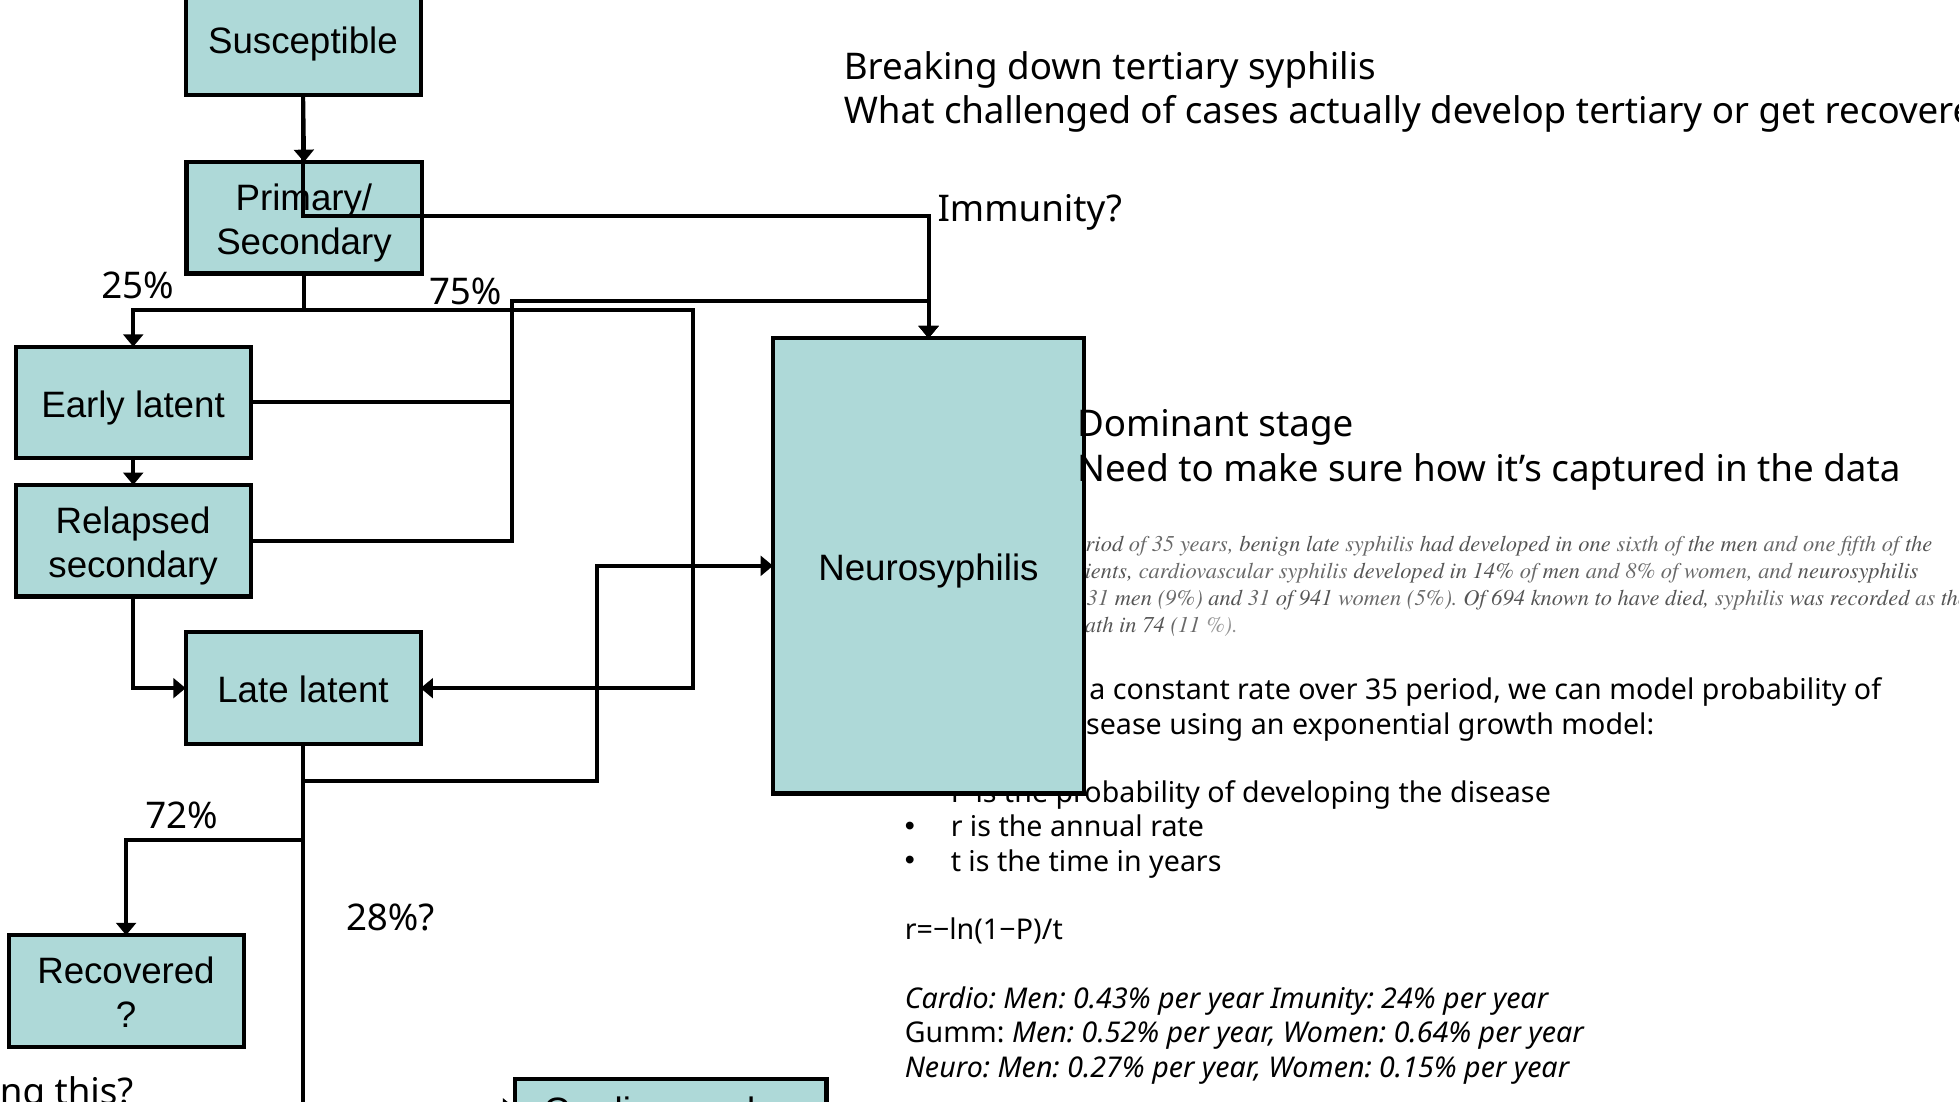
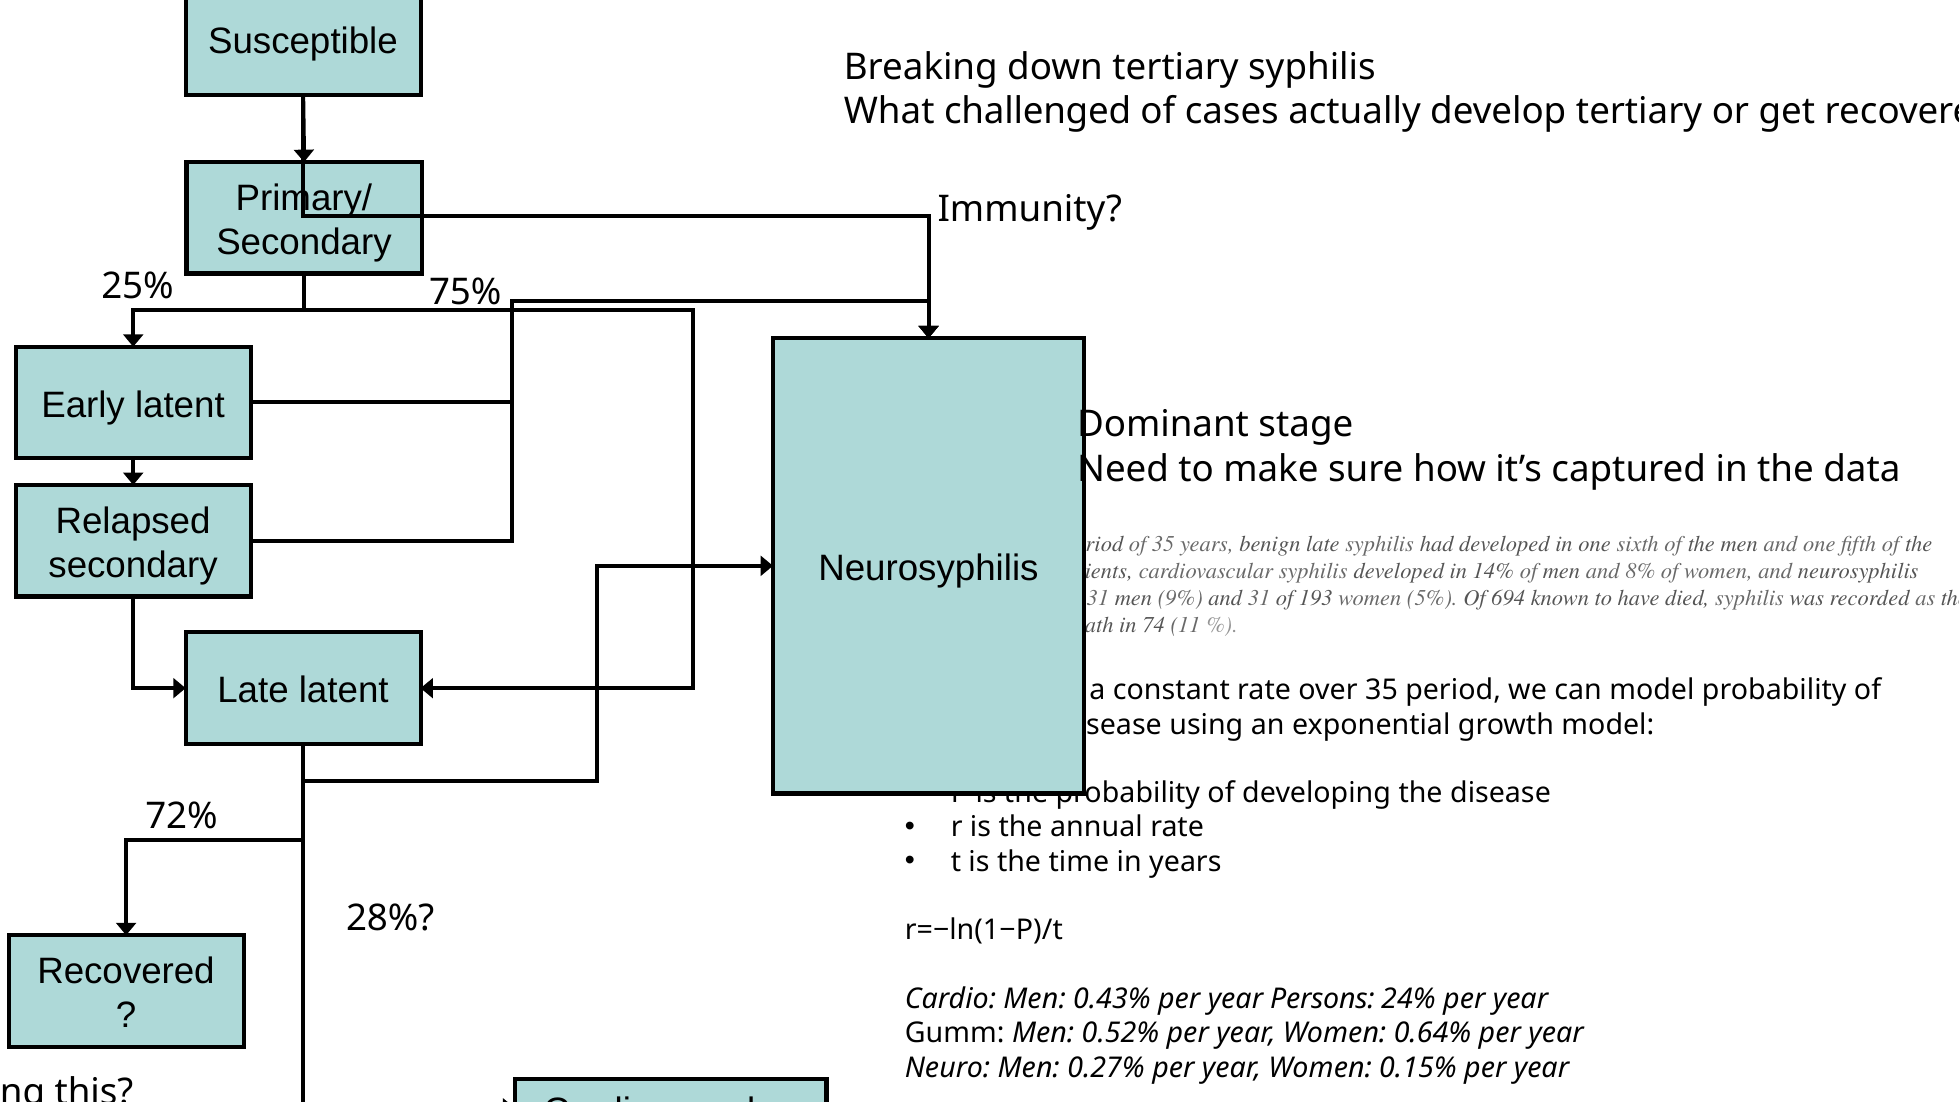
941: 941 -> 193
Imunity: Imunity -> Persons
